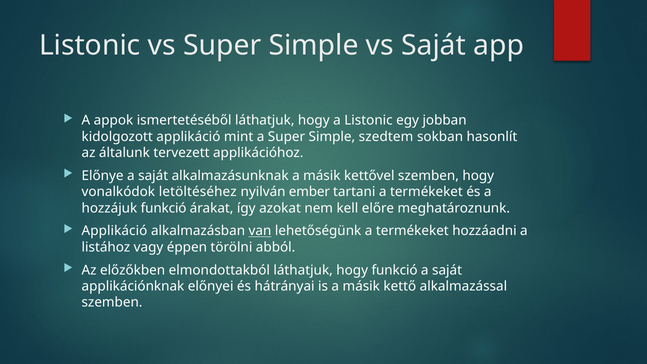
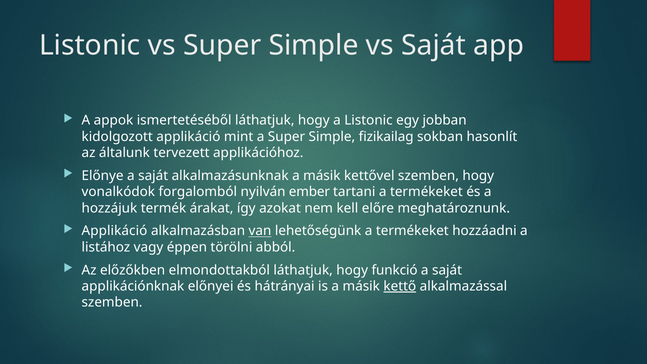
szedtem: szedtem -> fizikailag
letöltéséhez: letöltéséhez -> forgalomból
hozzájuk funkció: funkció -> termék
kettő underline: none -> present
